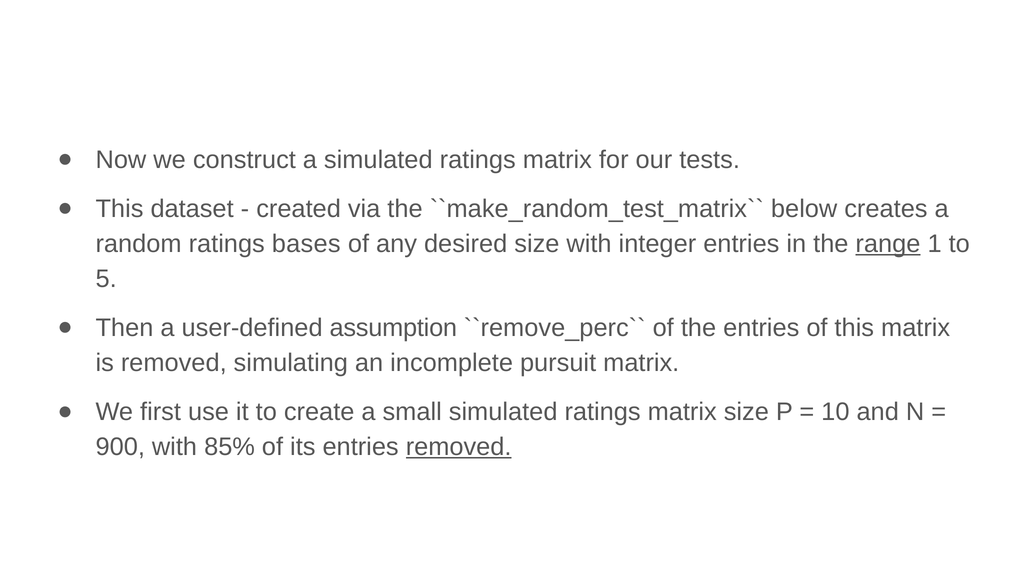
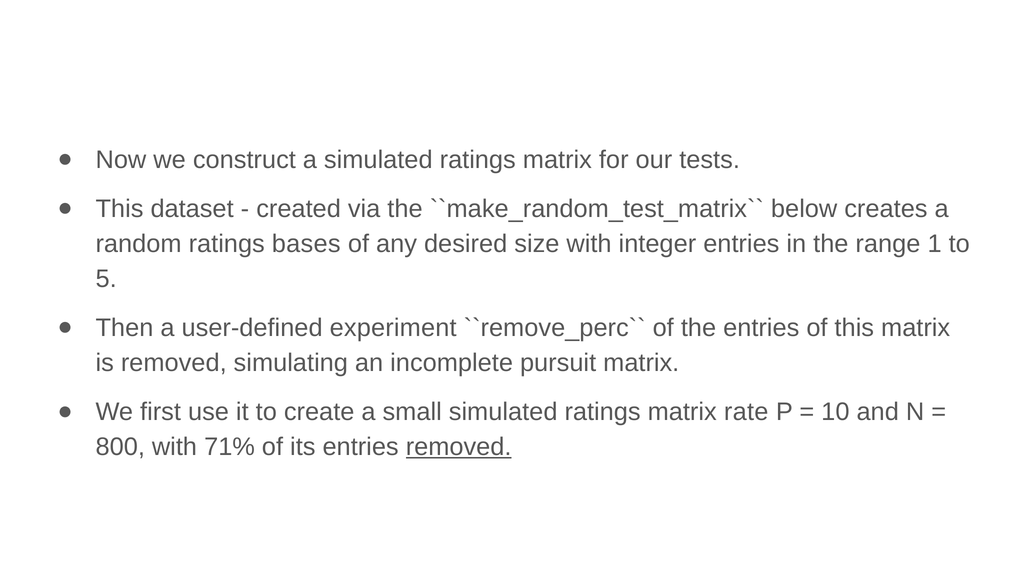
range underline: present -> none
assumption: assumption -> experiment
matrix size: size -> rate
900: 900 -> 800
85%: 85% -> 71%
